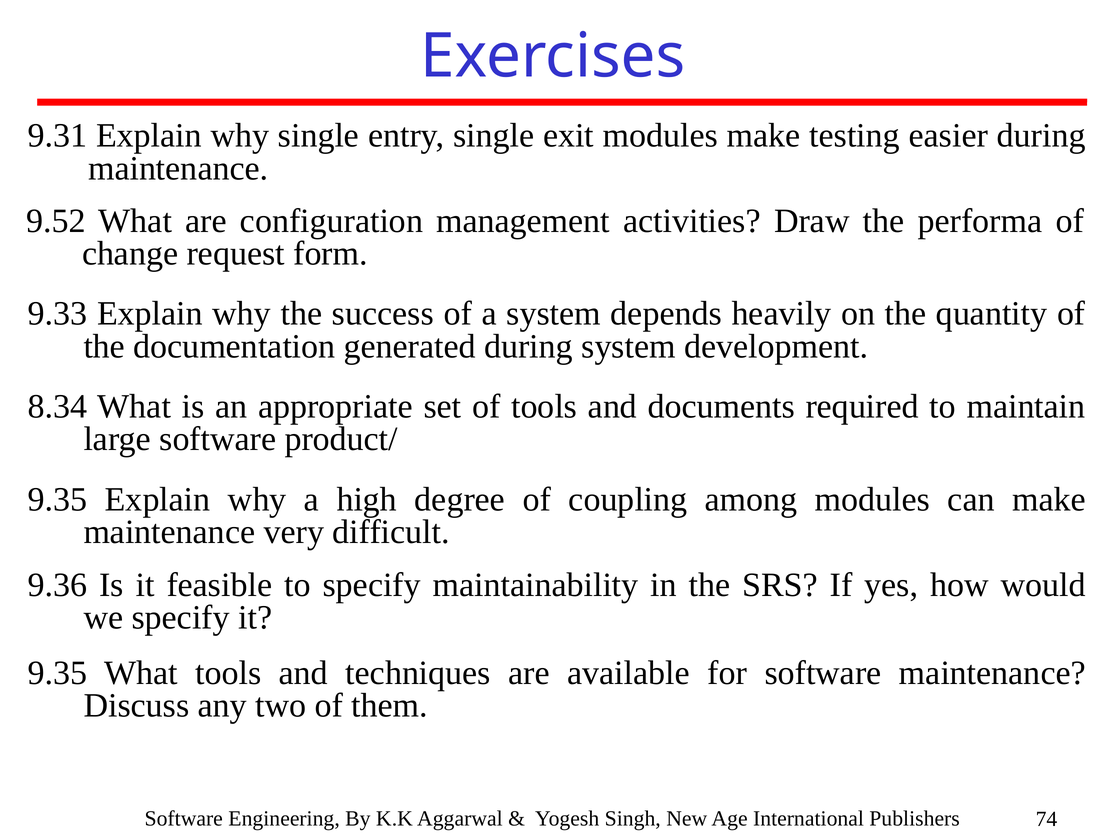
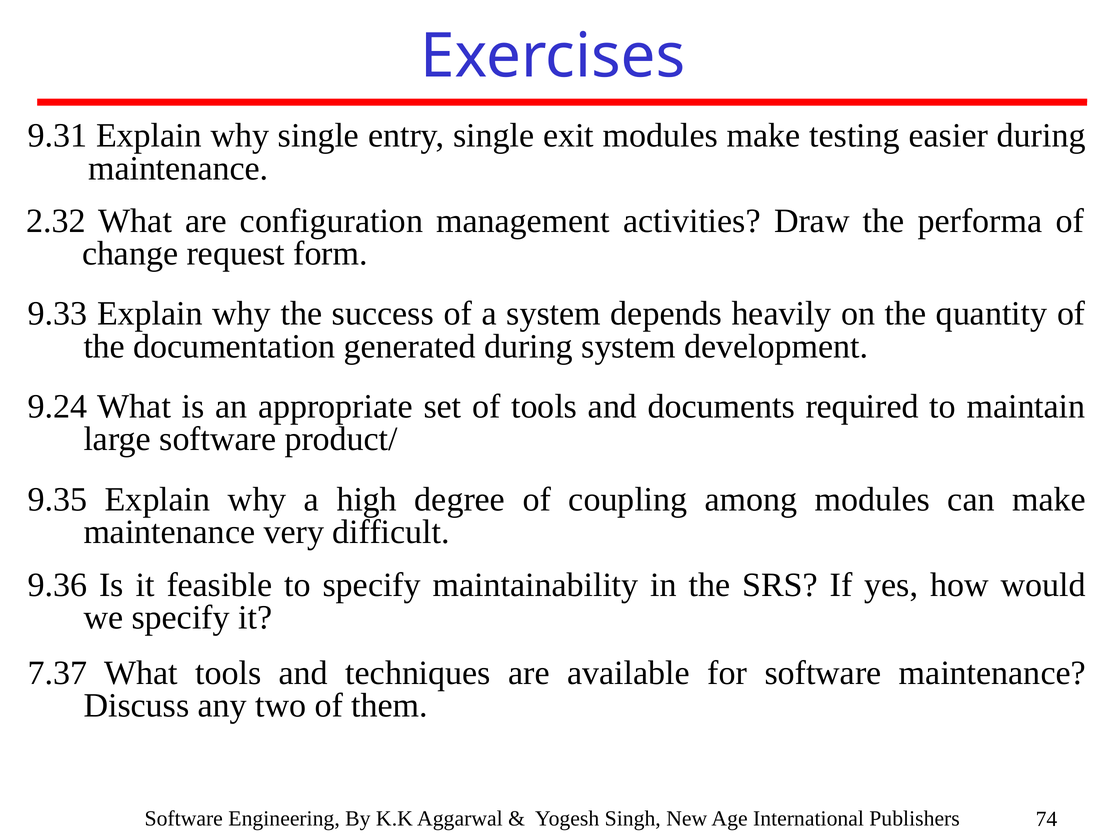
9.52: 9.52 -> 2.32
8.34: 8.34 -> 9.24
9.35 at (58, 673): 9.35 -> 7.37
